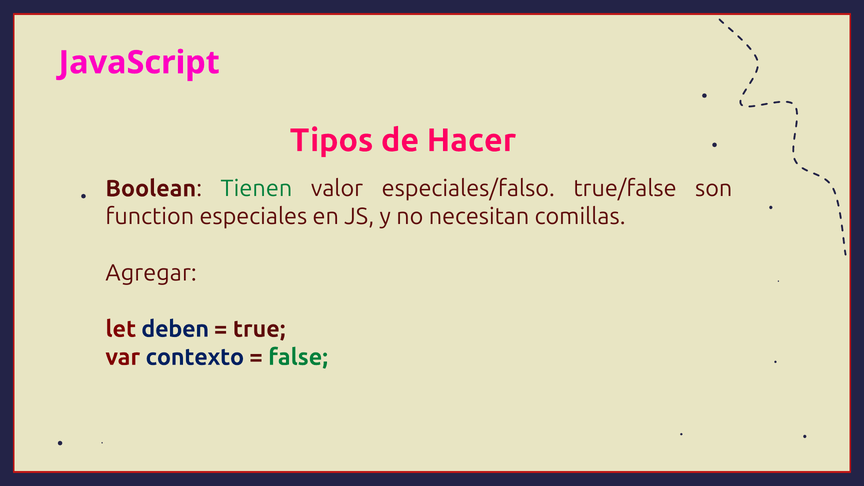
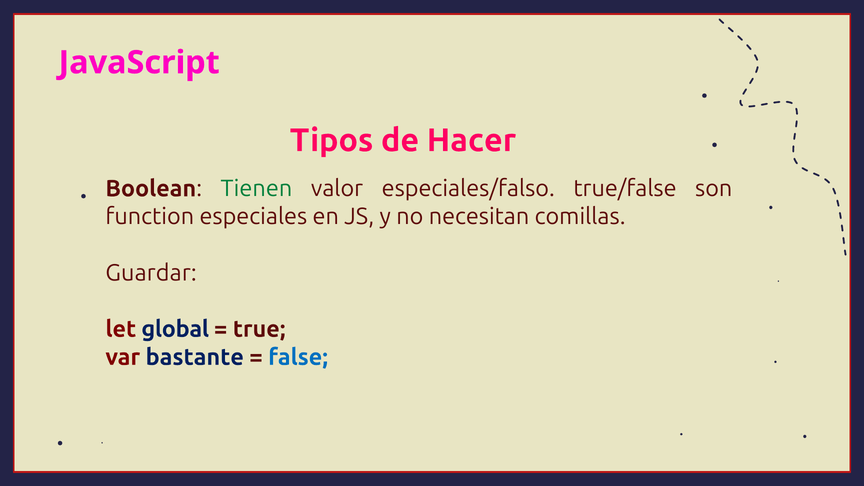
Agregar: Agregar -> Guardar
deben: deben -> global
contexto: contexto -> bastante
false colour: green -> blue
